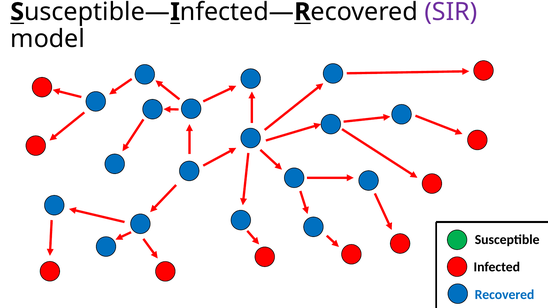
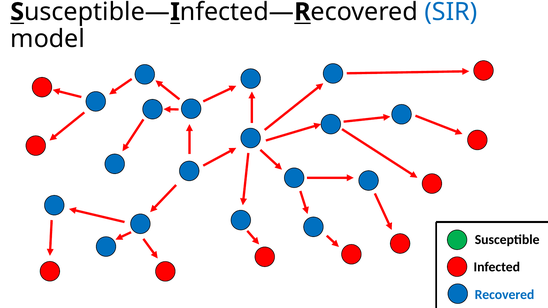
SIR colour: purple -> blue
